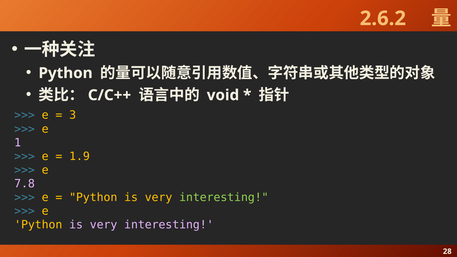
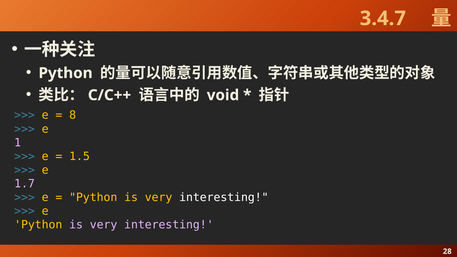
2.6.2: 2.6.2 -> 3.4.7
3: 3 -> 8
1.9: 1.9 -> 1.5
7.8: 7.8 -> 1.7
interesting at (224, 198) colour: light green -> white
